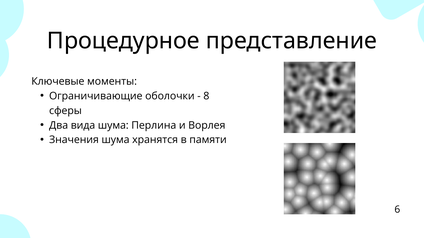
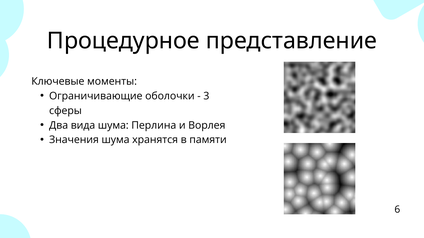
8: 8 -> 3
